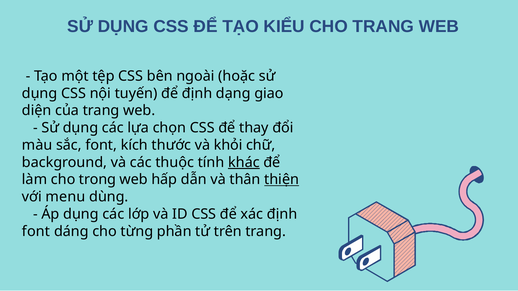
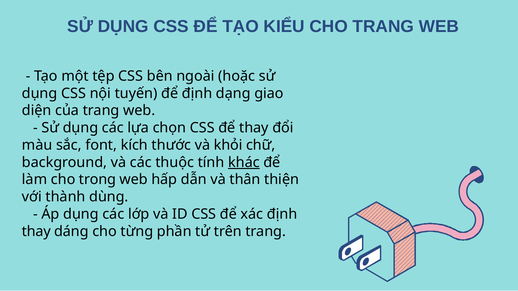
thiện underline: present -> none
menu: menu -> thành
font at (36, 232): font -> thay
